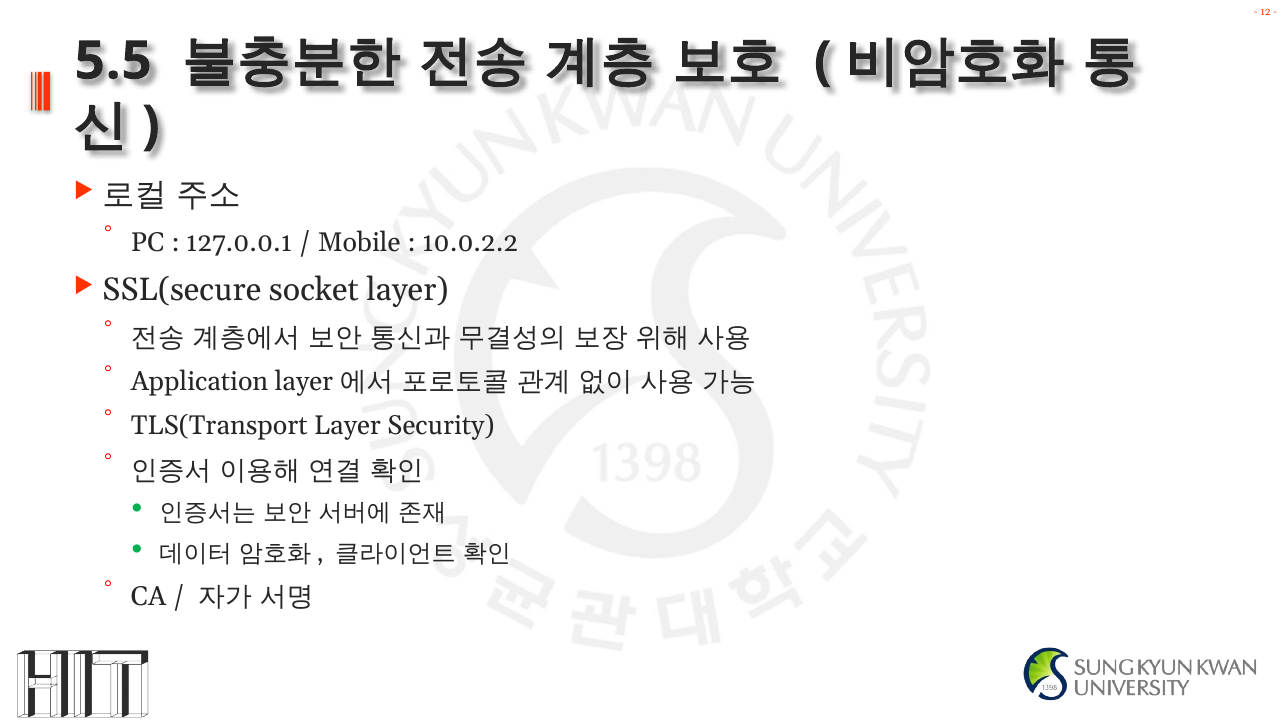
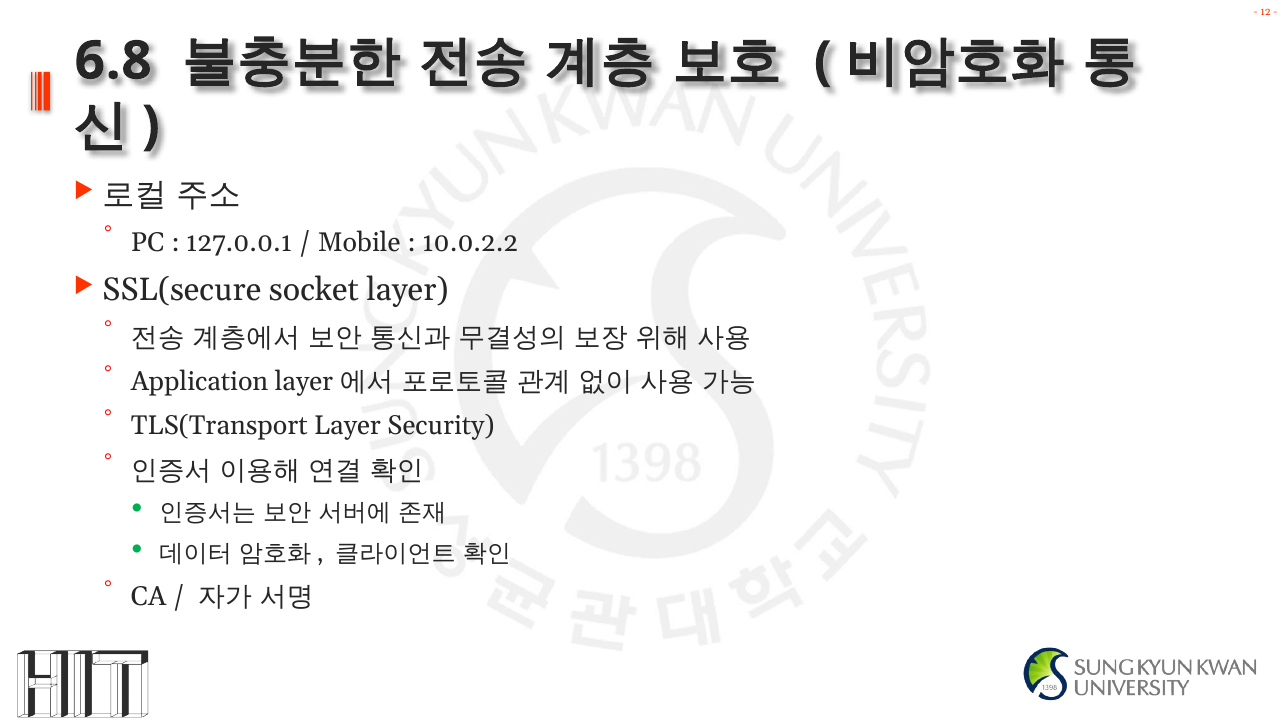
5.5: 5.5 -> 6.8
